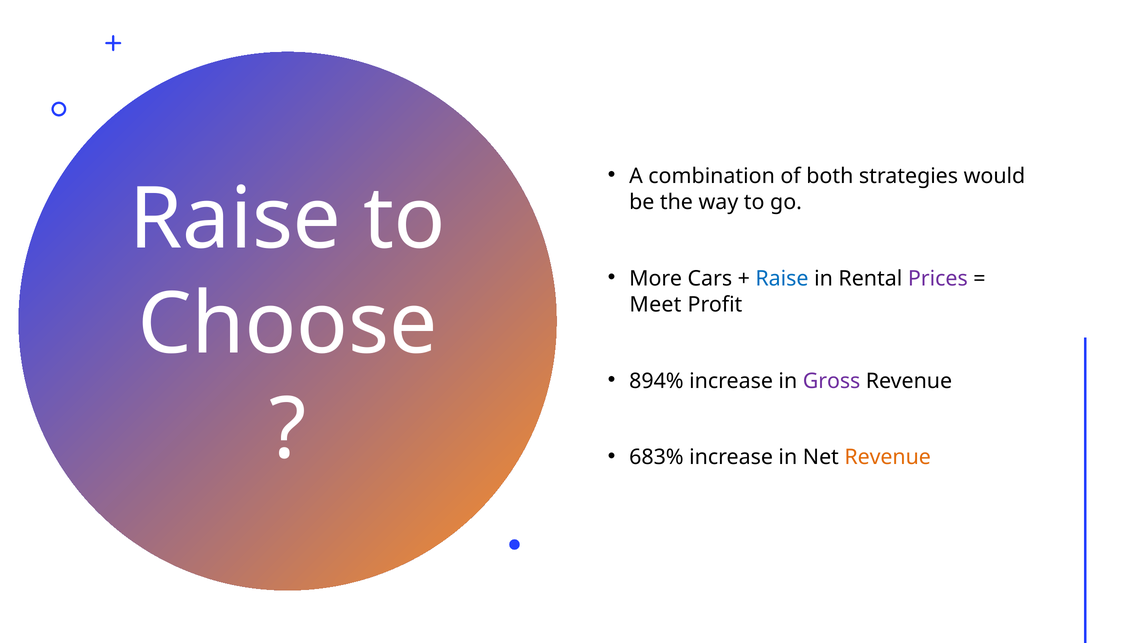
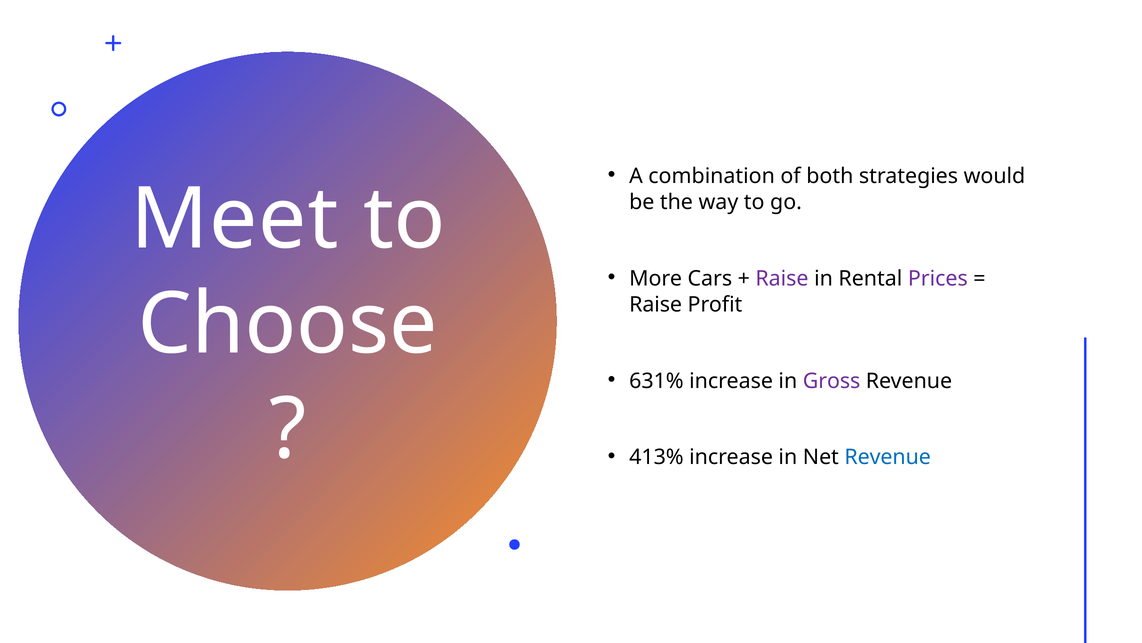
Raise at (235, 219): Raise -> Meet
Raise at (782, 278) colour: blue -> purple
Meet at (655, 304): Meet -> Raise
894%: 894% -> 631%
683%: 683% -> 413%
Revenue at (888, 457) colour: orange -> blue
